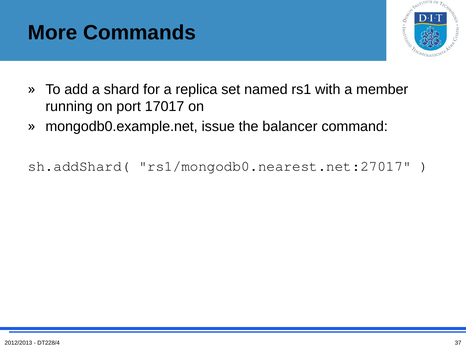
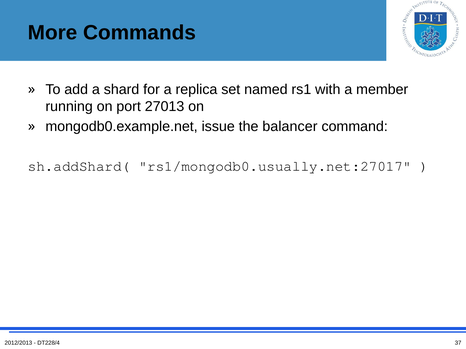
17017: 17017 -> 27013
rs1/mongodb0.nearest.net:27017: rs1/mongodb0.nearest.net:27017 -> rs1/mongodb0.usually.net:27017
